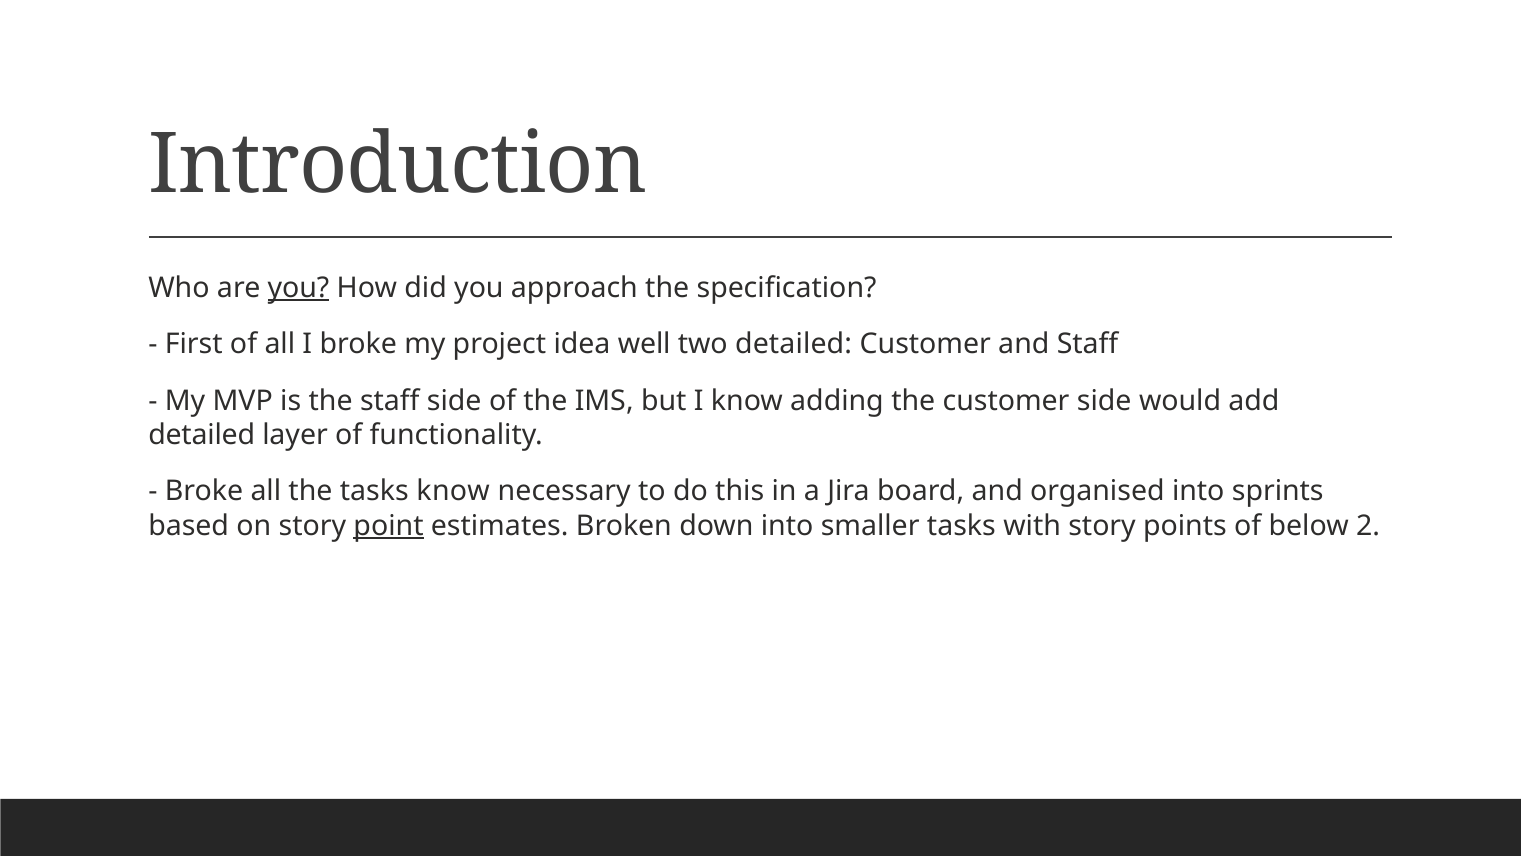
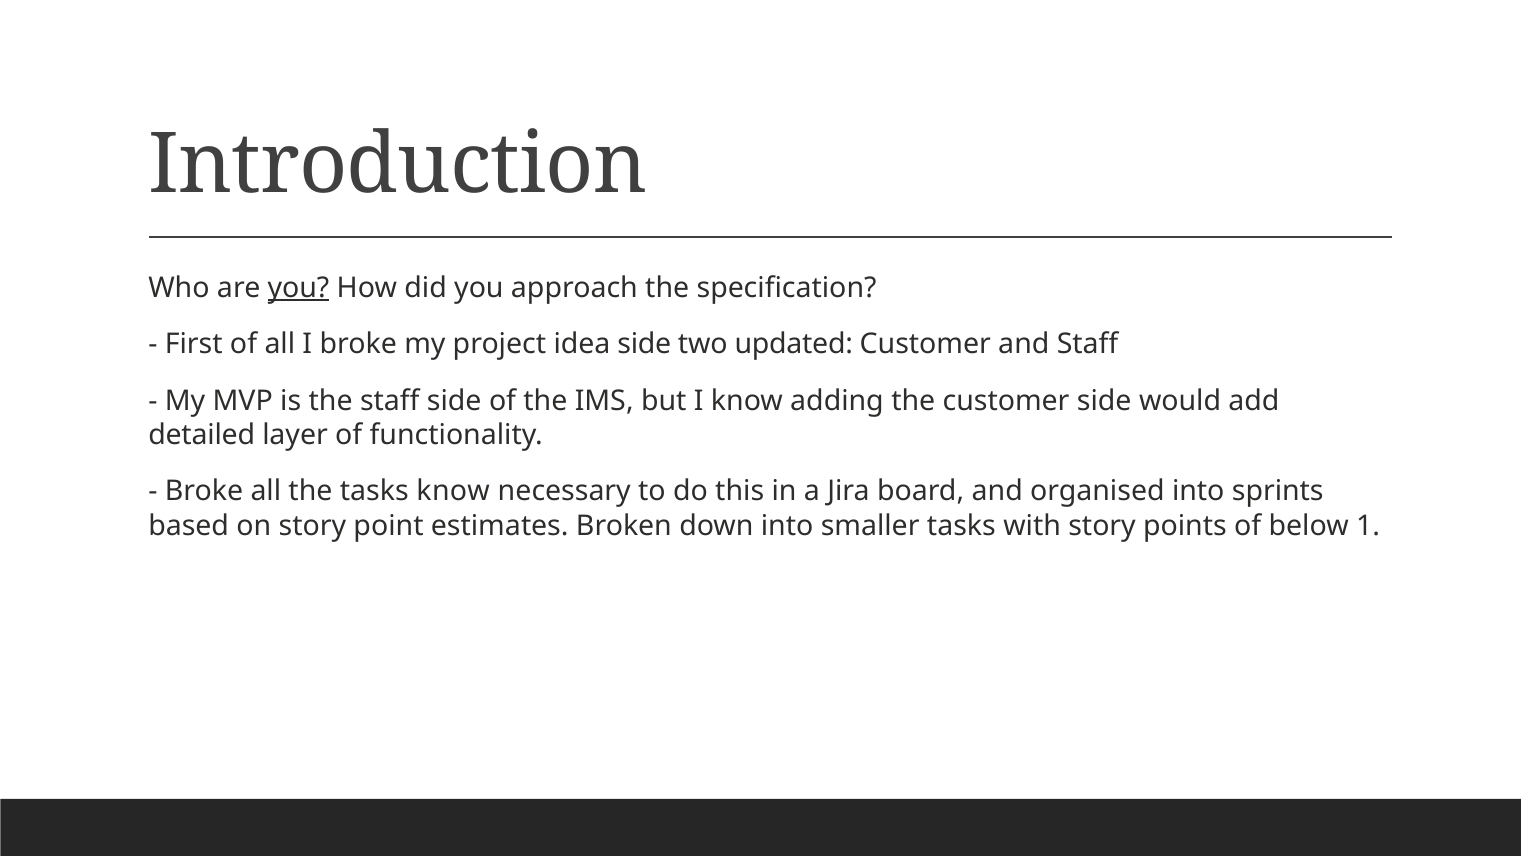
idea well: well -> side
two detailed: detailed -> updated
point underline: present -> none
2: 2 -> 1
